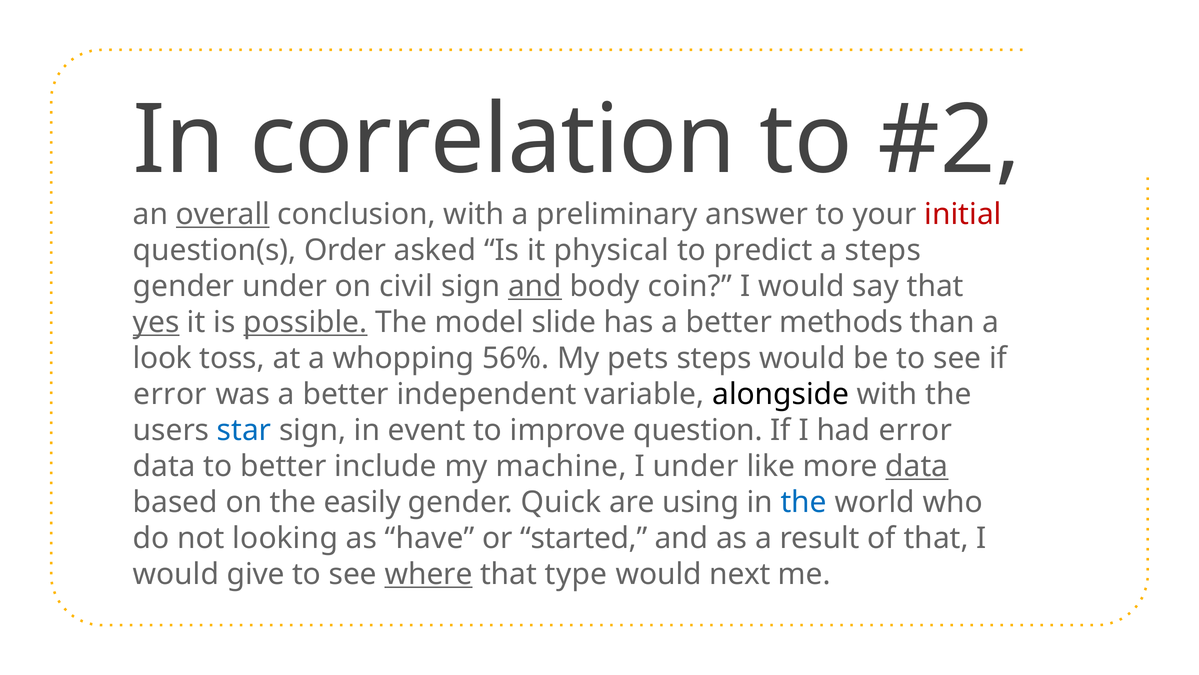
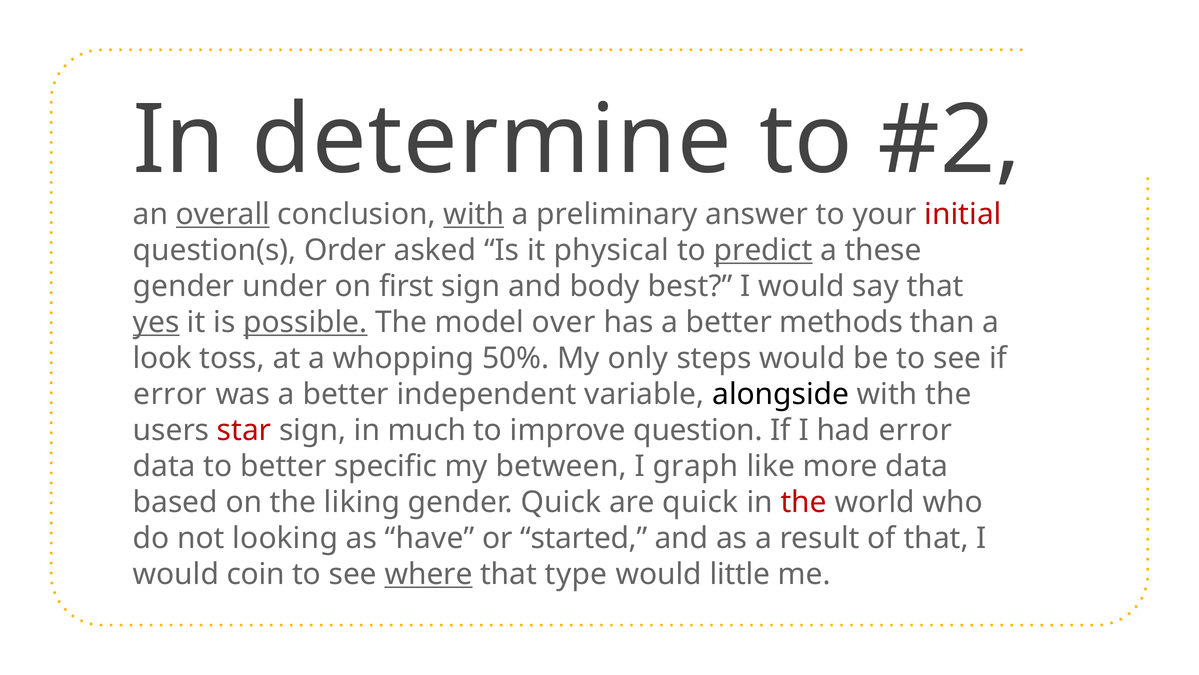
correlation: correlation -> determine
with at (474, 214) underline: none -> present
predict underline: none -> present
a steps: steps -> these
civil: civil -> first
and at (535, 286) underline: present -> none
coin: coin -> best
slide: slide -> over
56%: 56% -> 50%
pets: pets -> only
star colour: blue -> red
event: event -> much
include: include -> specific
machine: machine -> between
I under: under -> graph
data at (917, 466) underline: present -> none
easily: easily -> liking
are using: using -> quick
the at (804, 502) colour: blue -> red
give: give -> coin
next: next -> little
